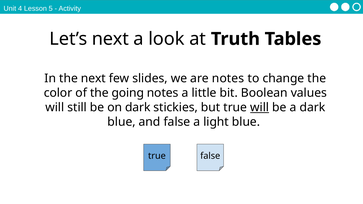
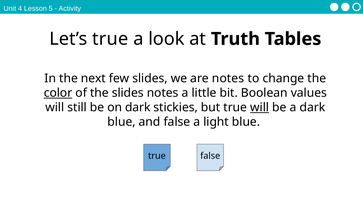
Let’s next: next -> true
color underline: none -> present
the going: going -> slides
